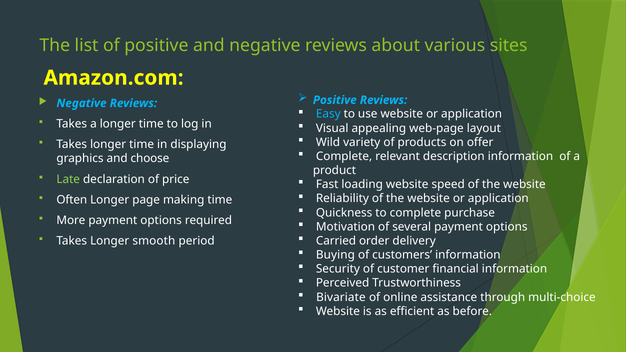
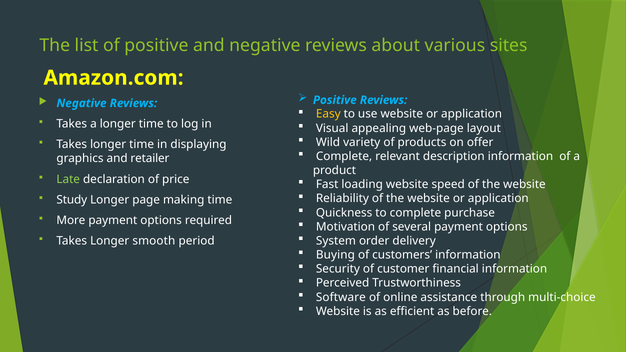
Easy colour: light blue -> yellow
choose: choose -> retailer
Often: Often -> Study
Carried: Carried -> System
Bivariate: Bivariate -> Software
